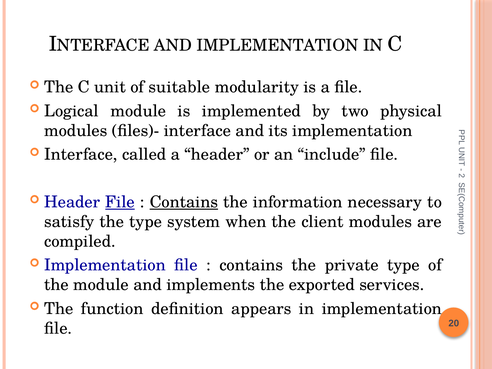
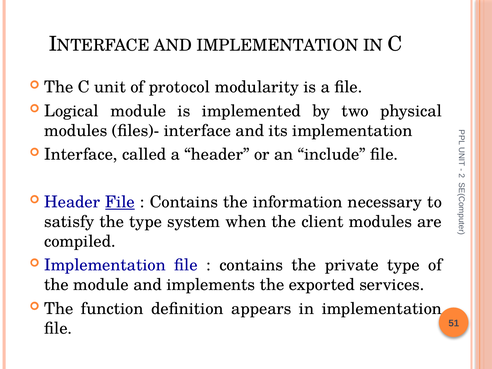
suitable: suitable -> protocol
Contains at (184, 202) underline: present -> none
20: 20 -> 51
